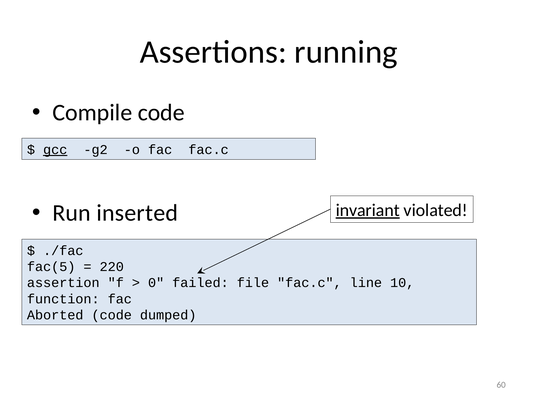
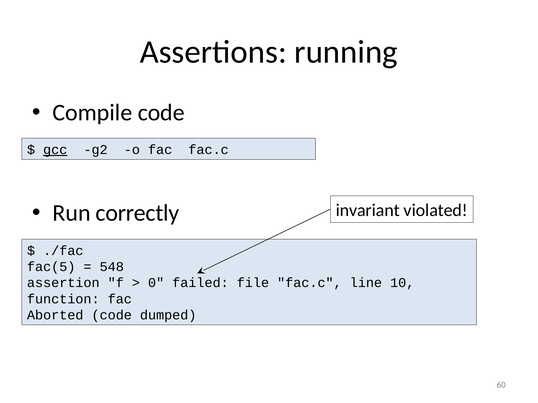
inserted: inserted -> correctly
invariant underline: present -> none
220: 220 -> 548
